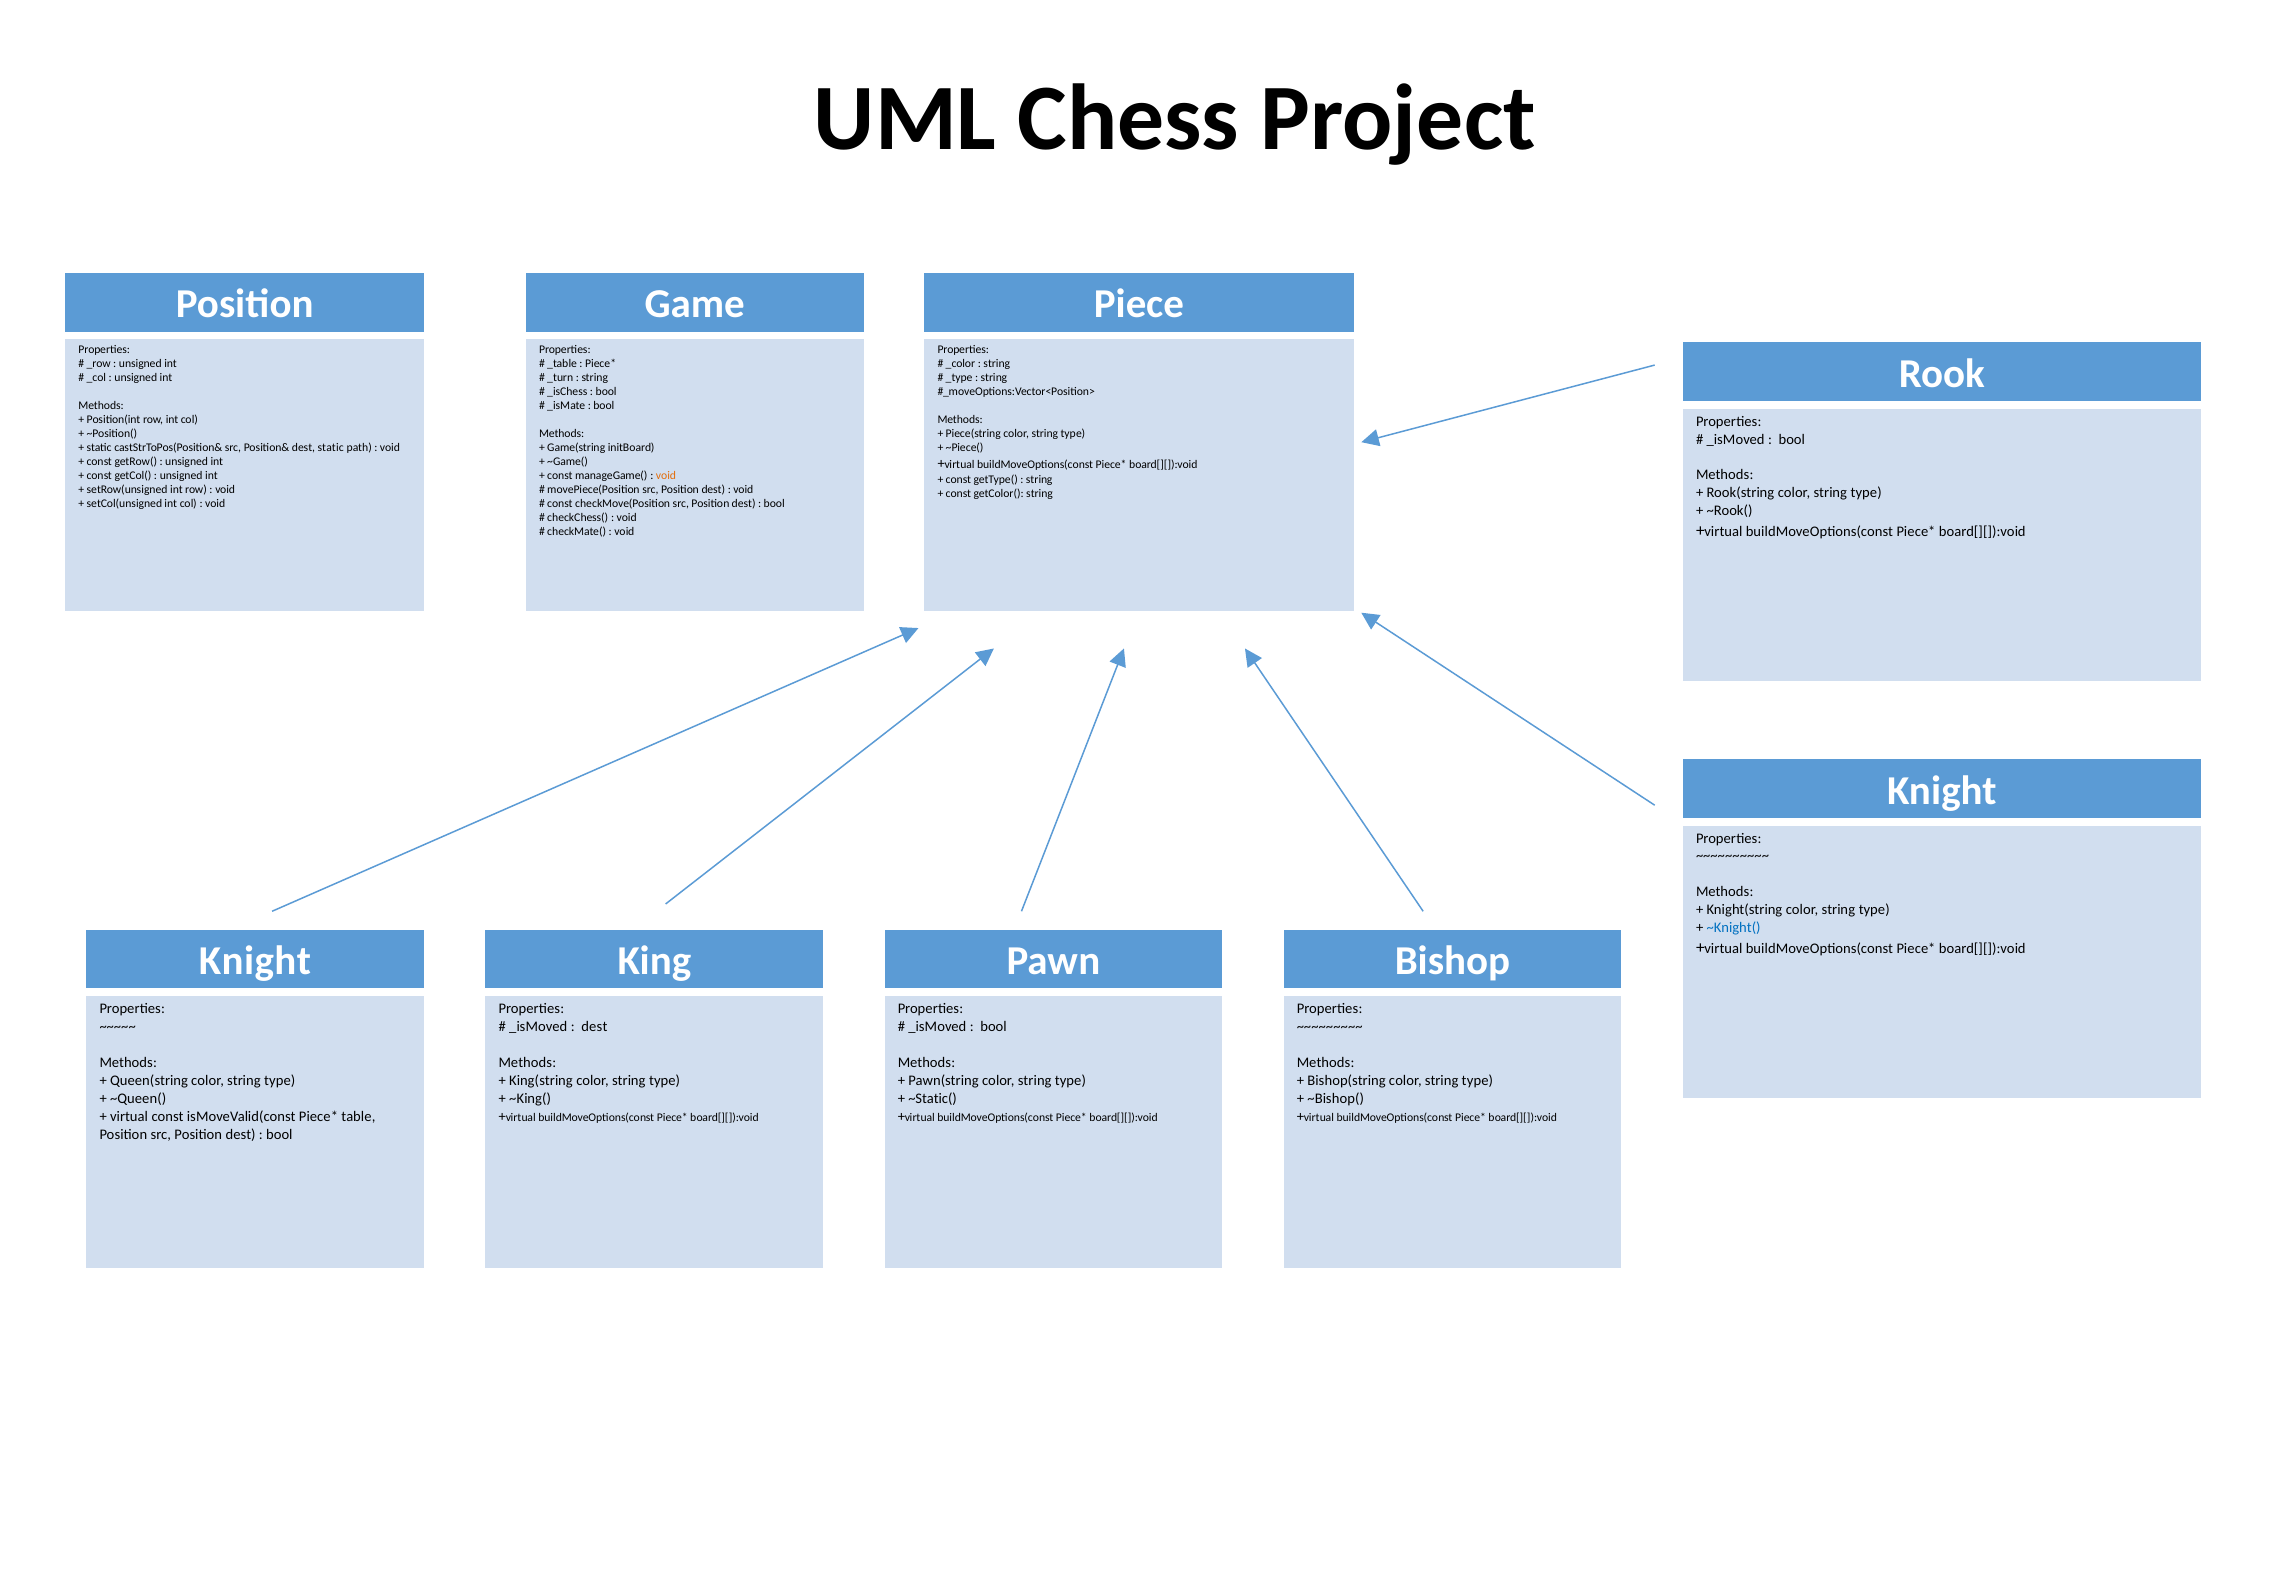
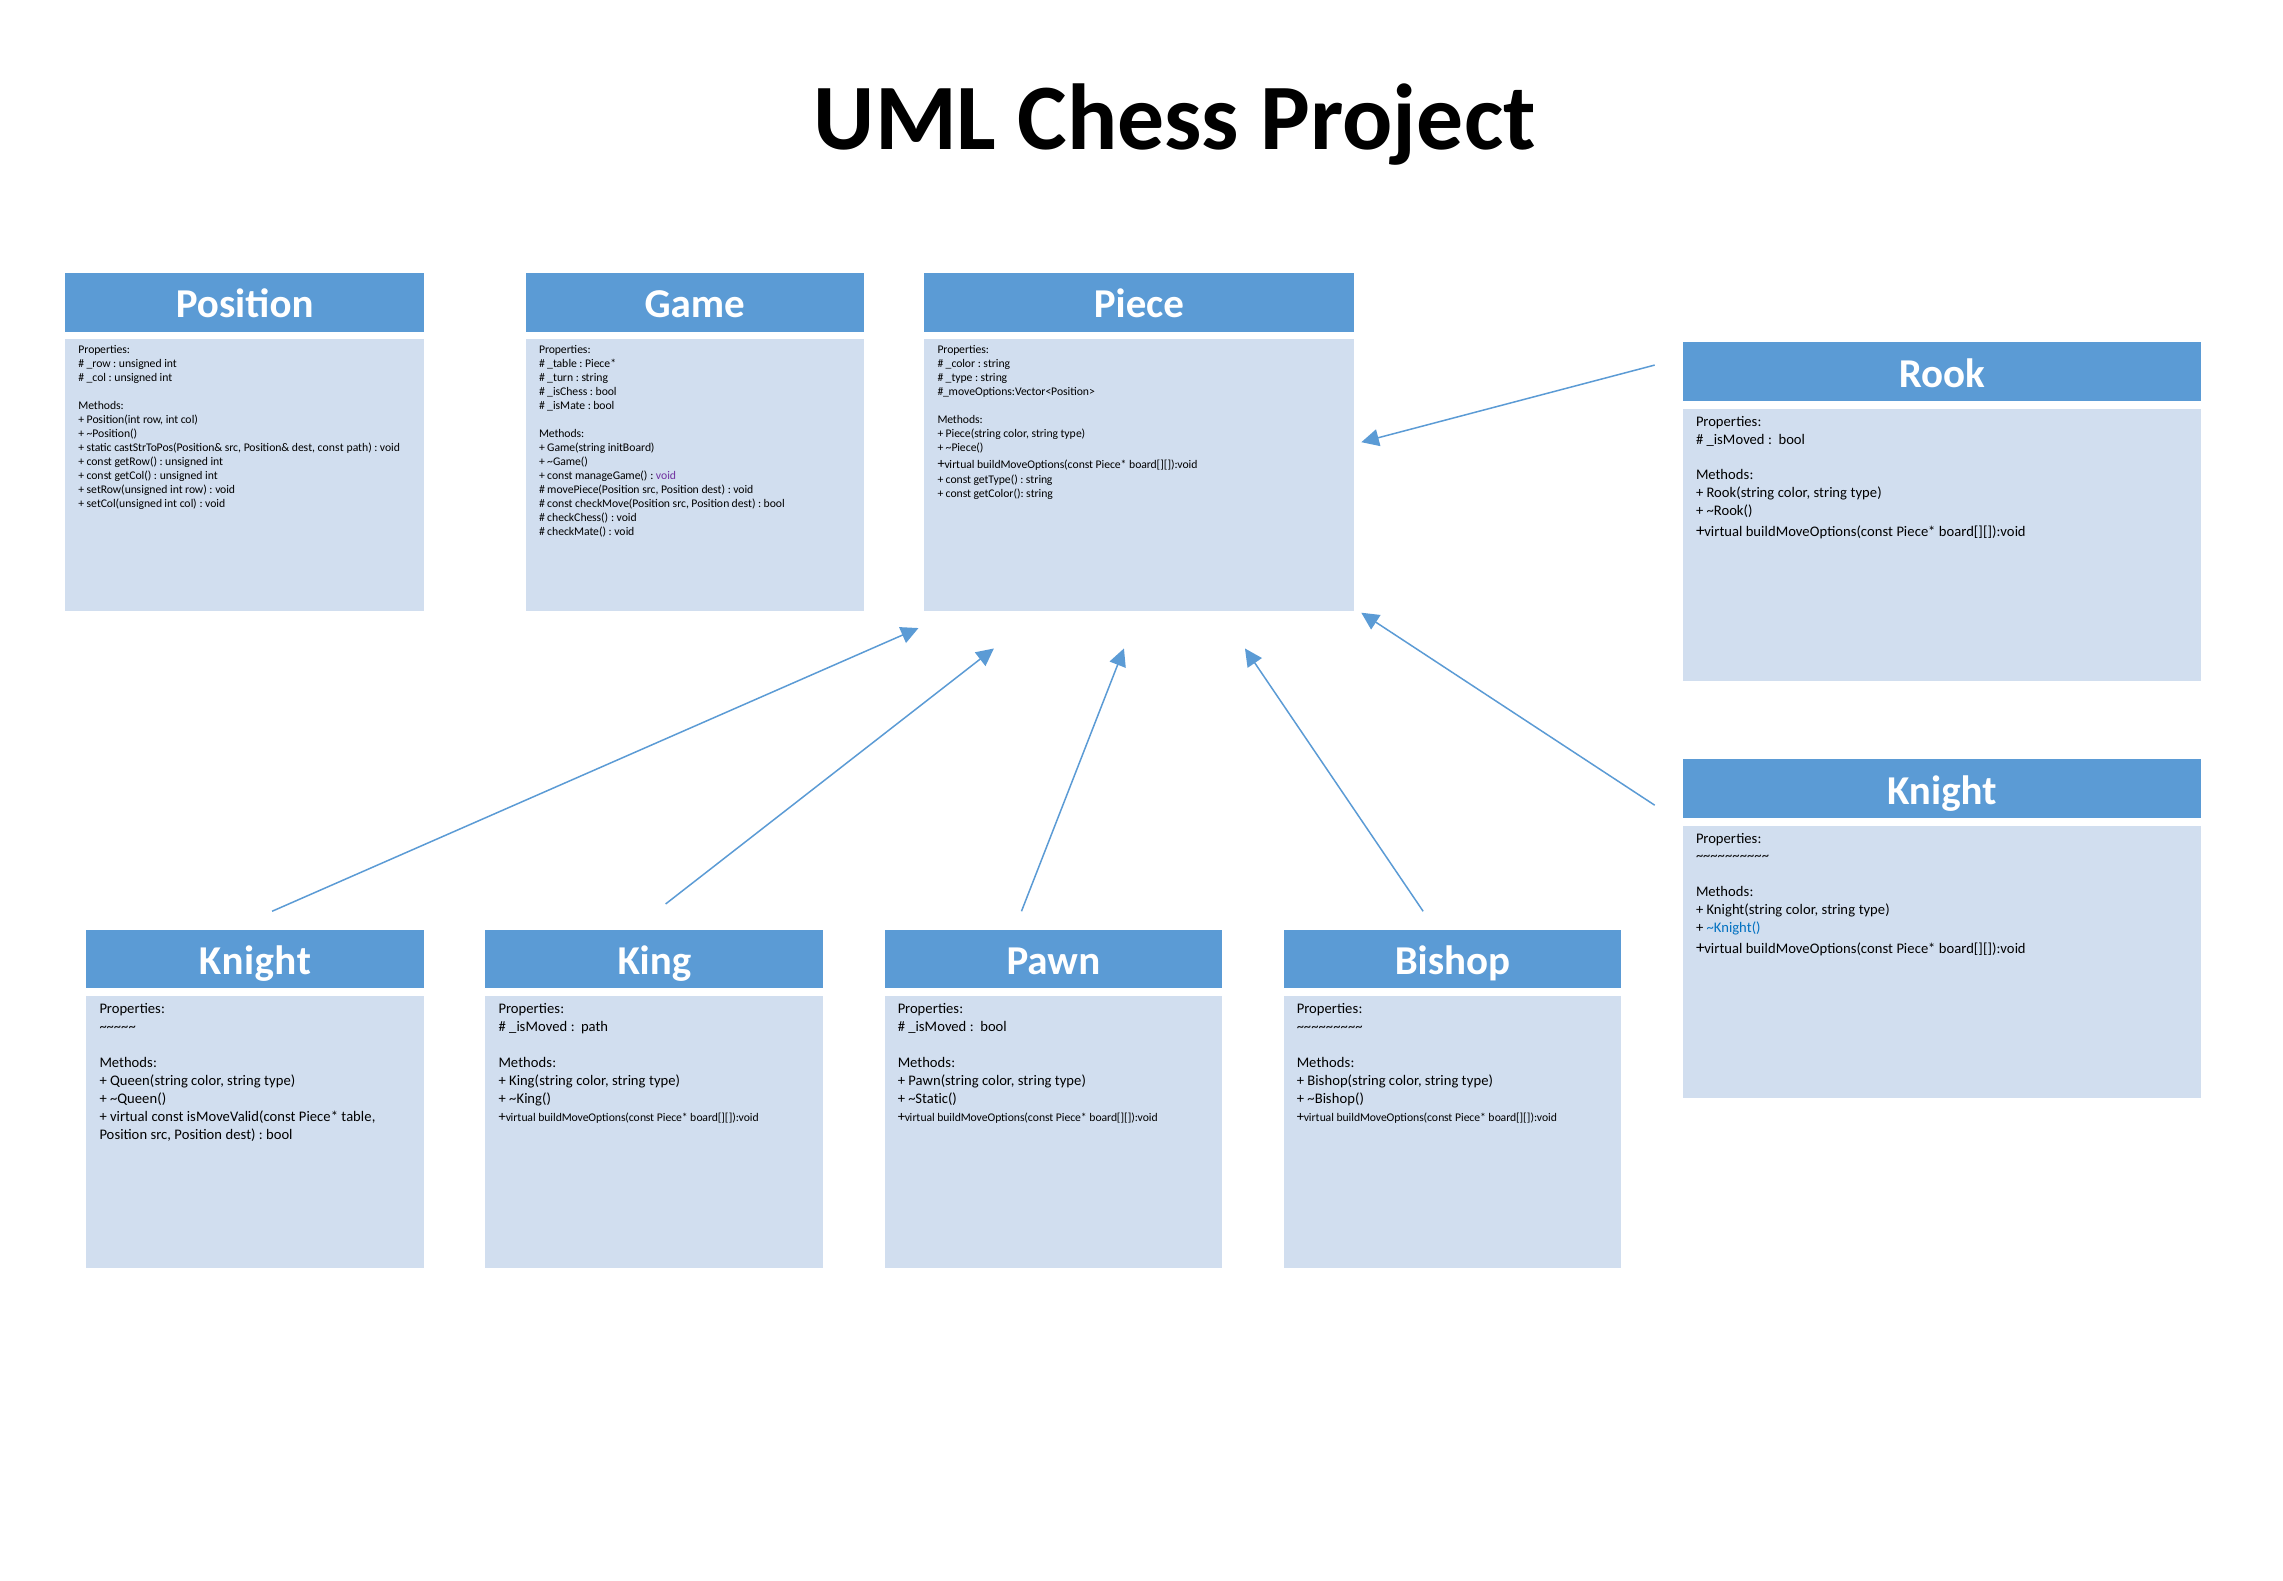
dest static: static -> const
void at (666, 476) colour: orange -> purple
dest at (594, 1026): dest -> path
